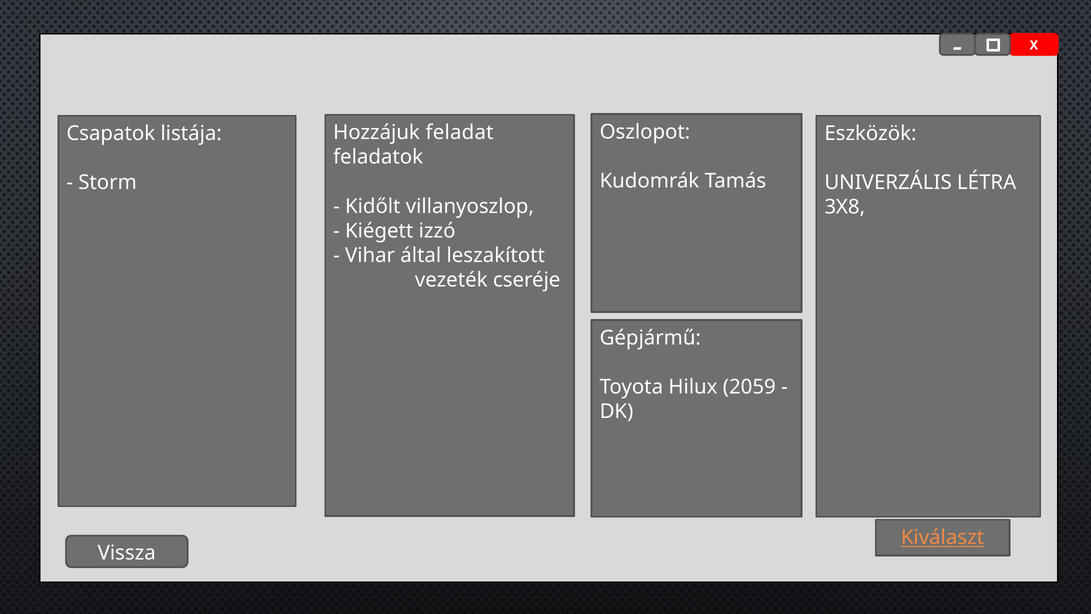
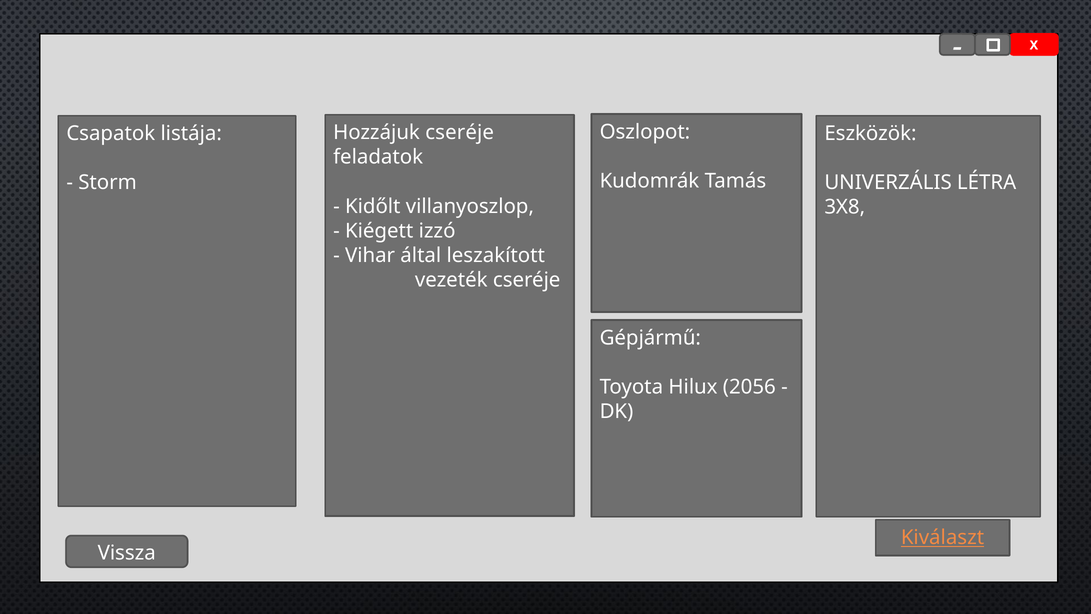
Hozzájuk feladat: feladat -> cseréje
2059: 2059 -> 2056
